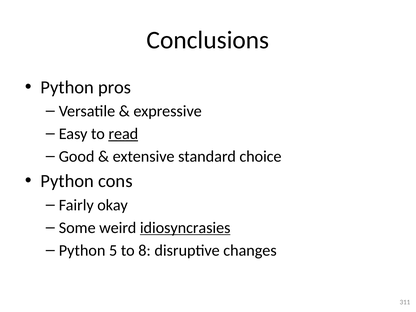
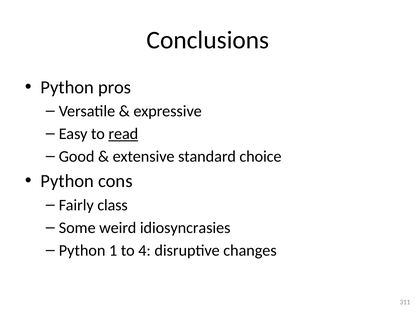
okay: okay -> class
idiosyncrasies underline: present -> none
5: 5 -> 1
8: 8 -> 4
